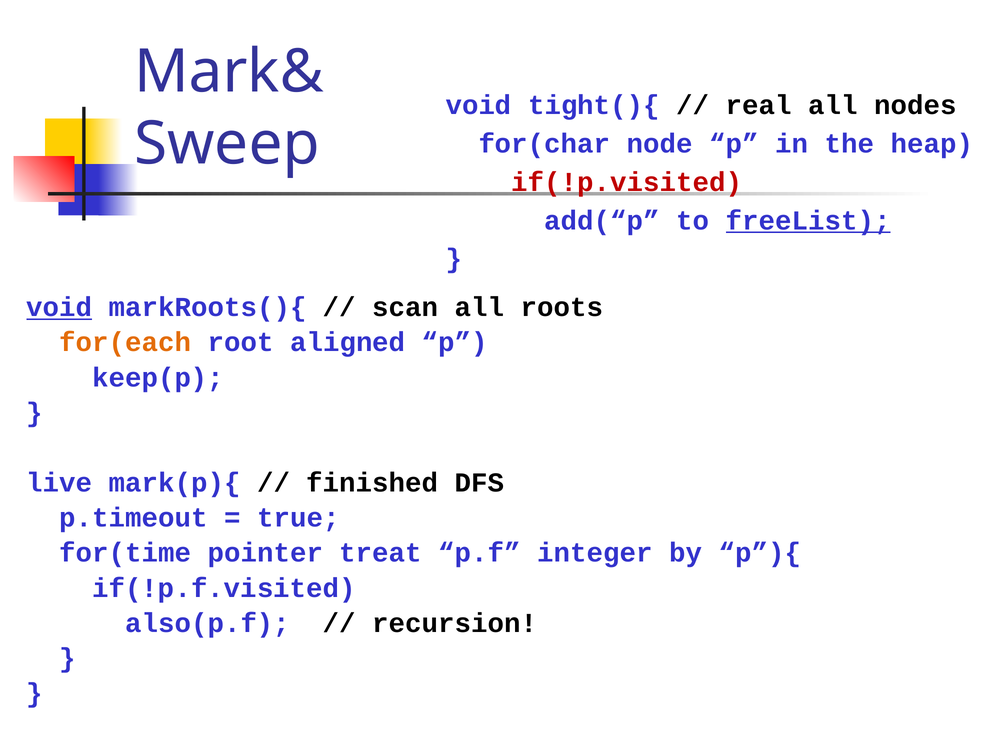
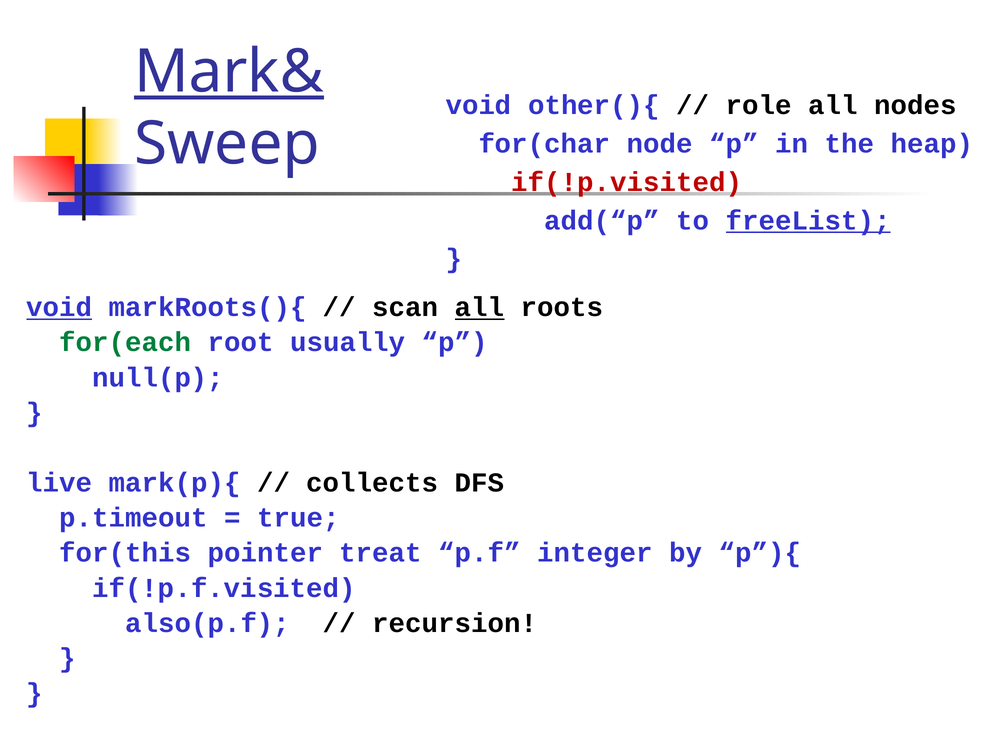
Mark& underline: none -> present
tight(){: tight(){ -> other(){
real: real -> role
all at (480, 307) underline: none -> present
for(each colour: orange -> green
aligned: aligned -> usually
keep(p: keep(p -> null(p
finished: finished -> collects
for(time: for(time -> for(this
